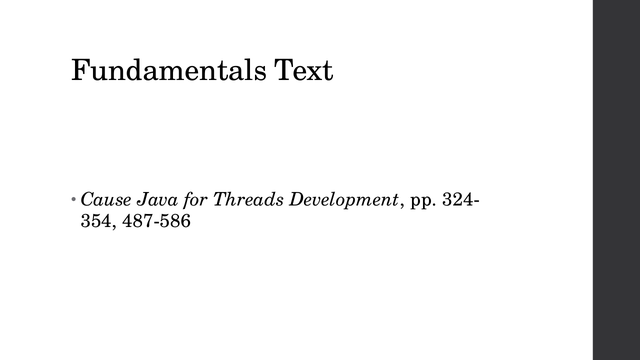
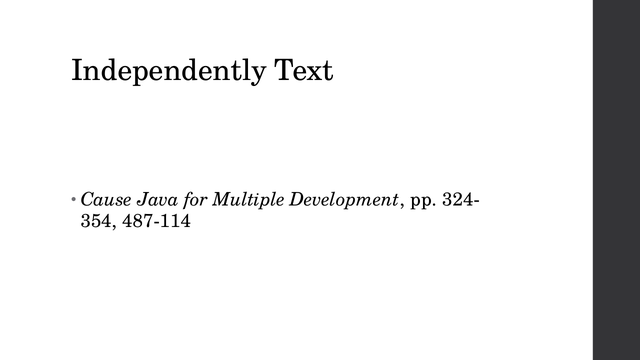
Fundamentals: Fundamentals -> Independently
Threads: Threads -> Multiple
487-586: 487-586 -> 487-114
